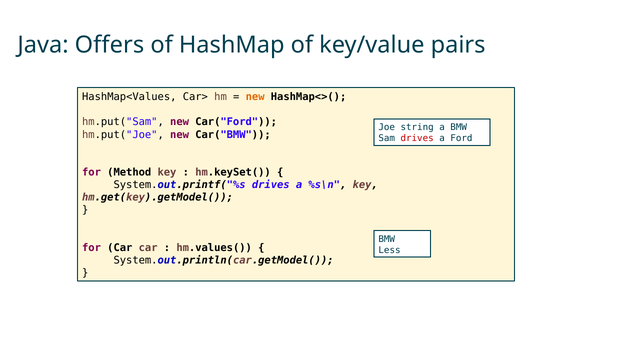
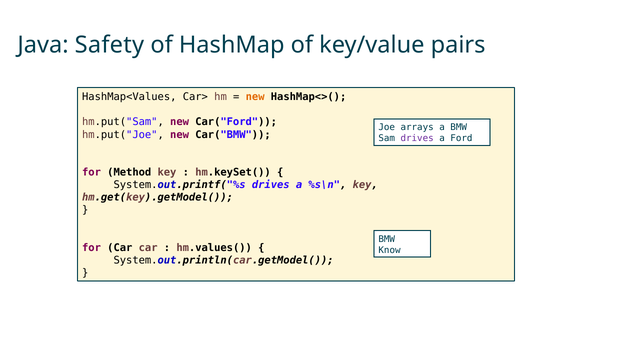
Offers: Offers -> Safety
string: string -> arrays
drives at (417, 138) colour: red -> purple
Less: Less -> Know
